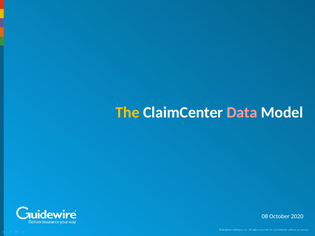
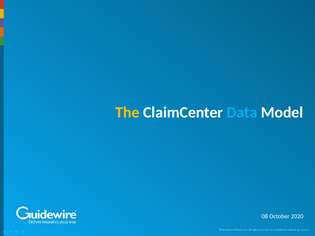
Data colour: pink -> light blue
